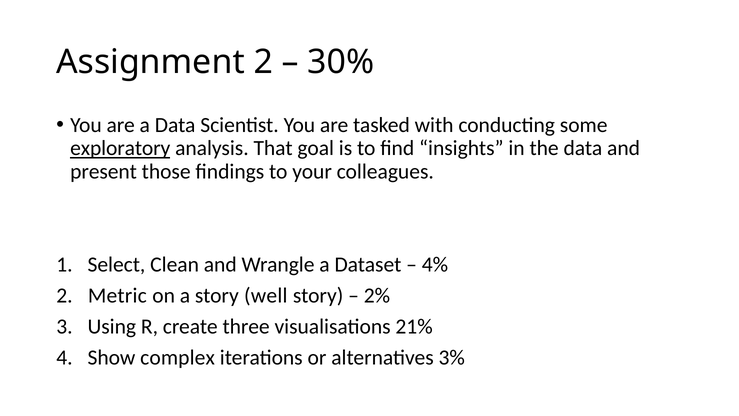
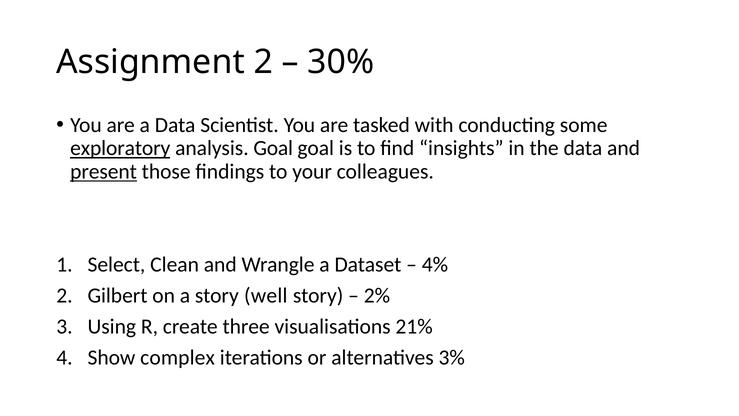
analysis That: That -> Goal
present underline: none -> present
Metric: Metric -> Gilbert
